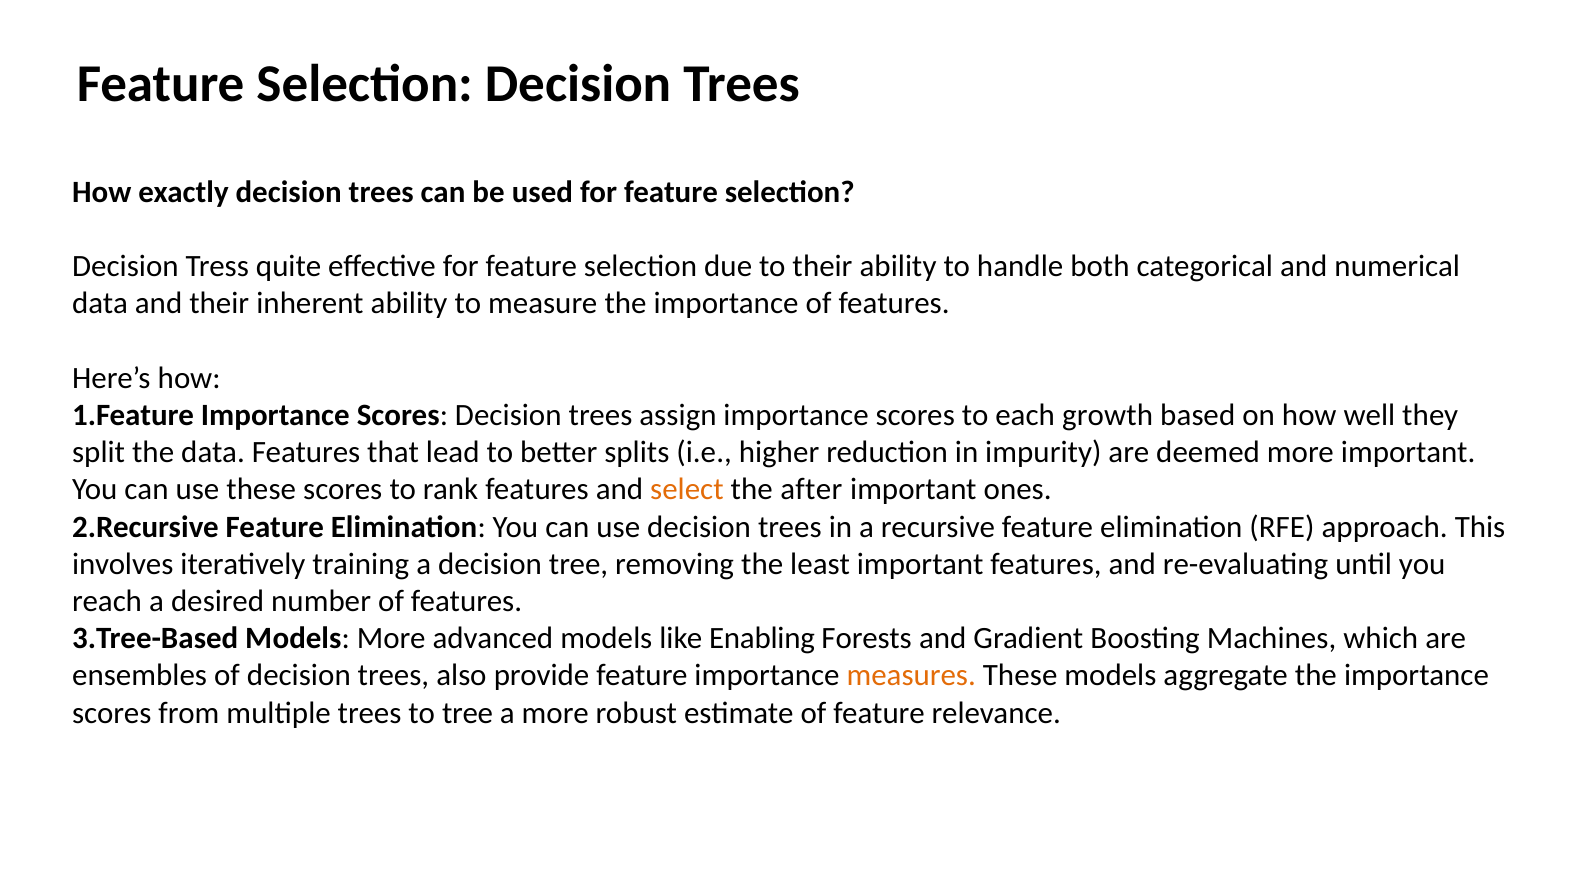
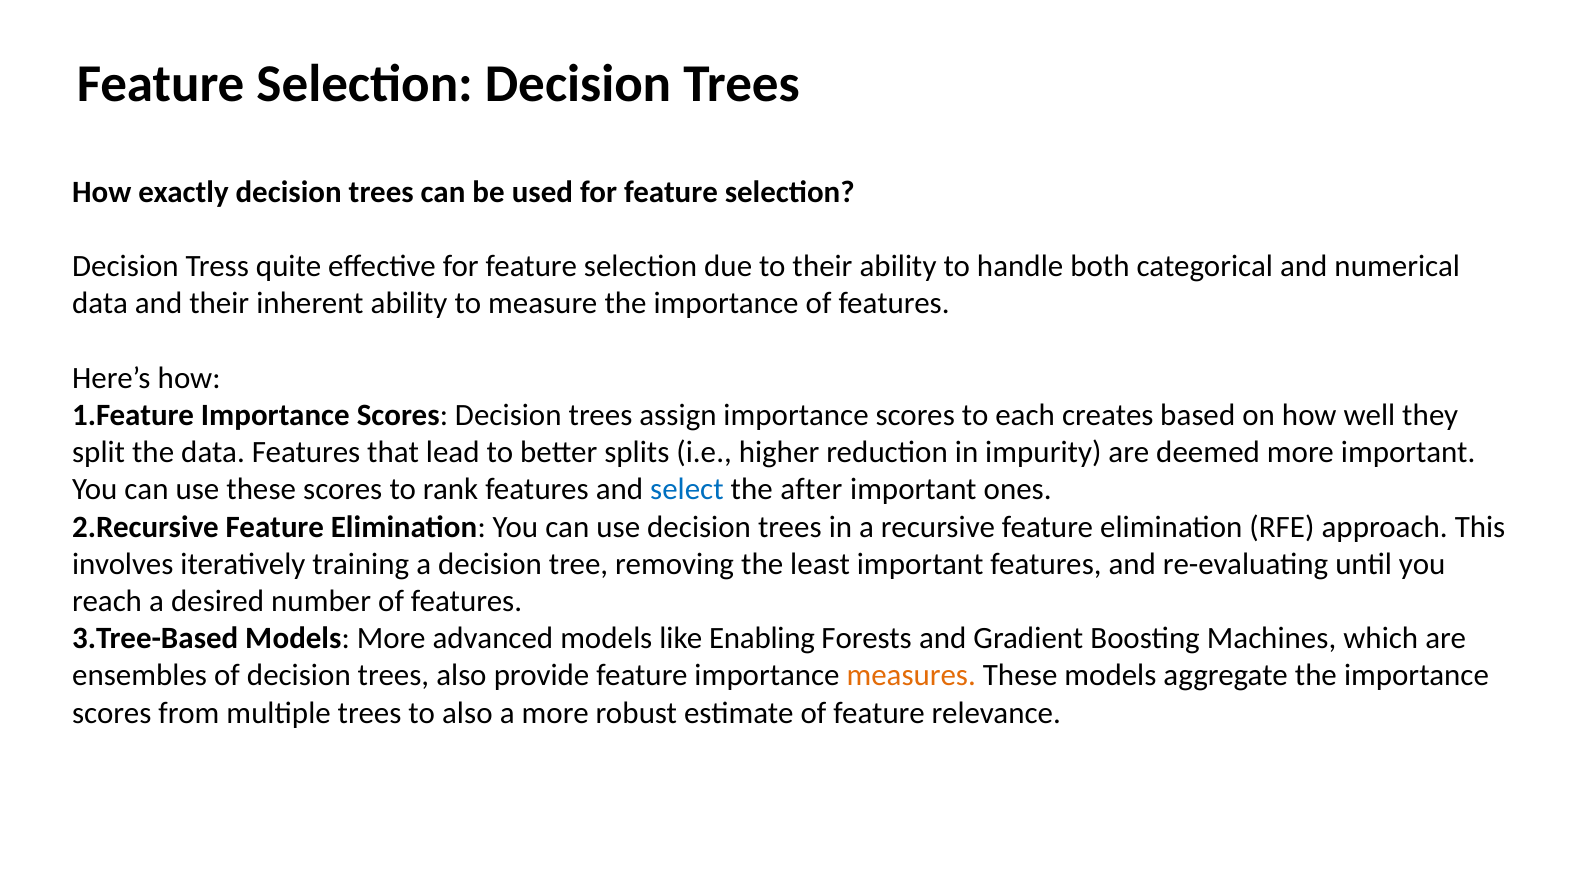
growth: growth -> creates
select colour: orange -> blue
to tree: tree -> also
